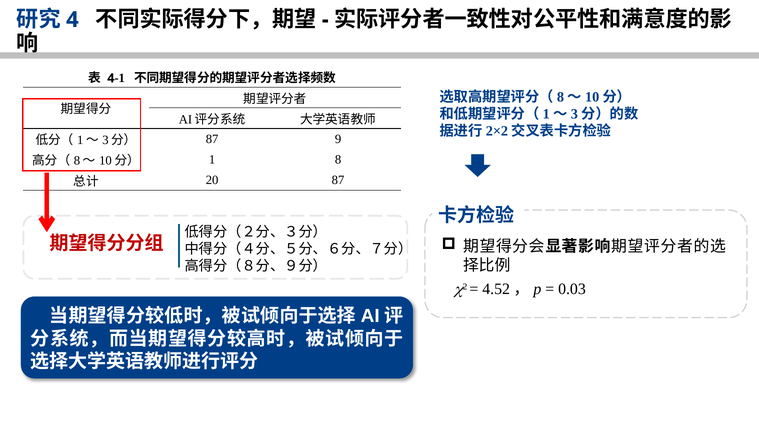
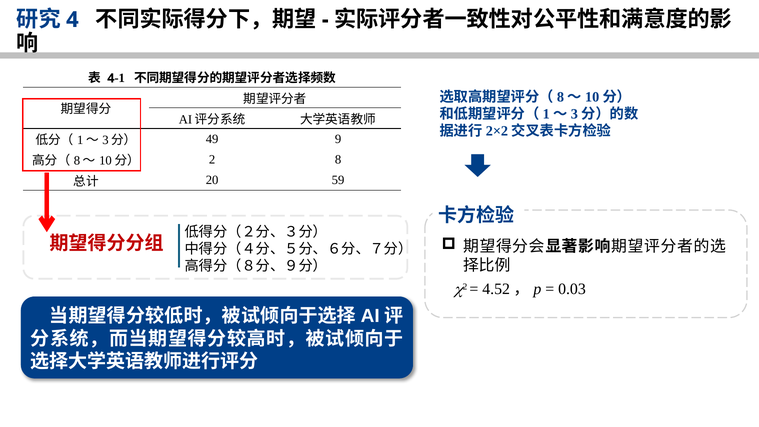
87 at (212, 139): 87 -> 49
1: 1 -> 2
20 87: 87 -> 59
